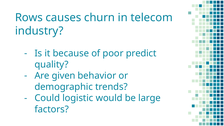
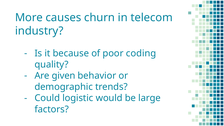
Rows: Rows -> More
predict: predict -> coding
